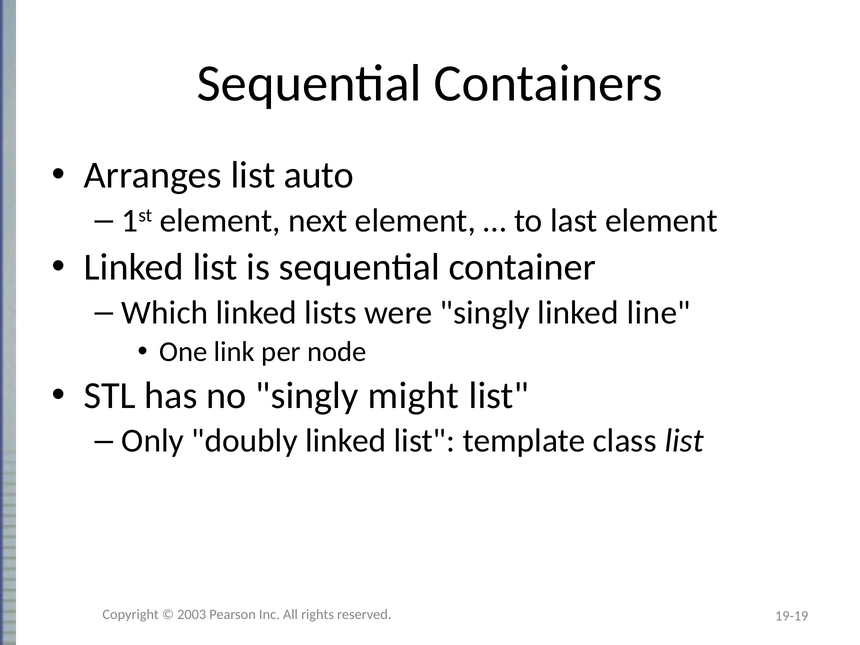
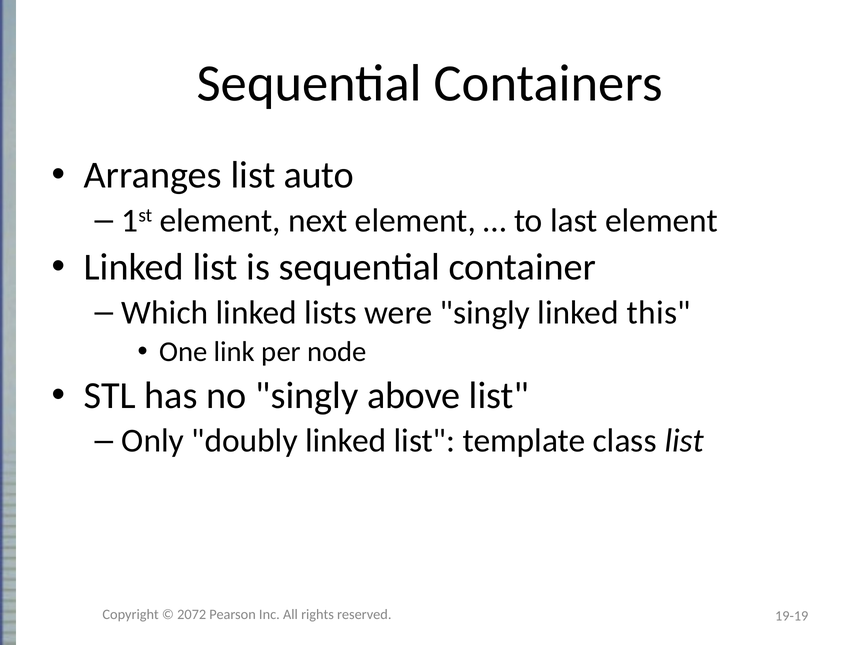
line: line -> this
might: might -> above
2003: 2003 -> 2072
